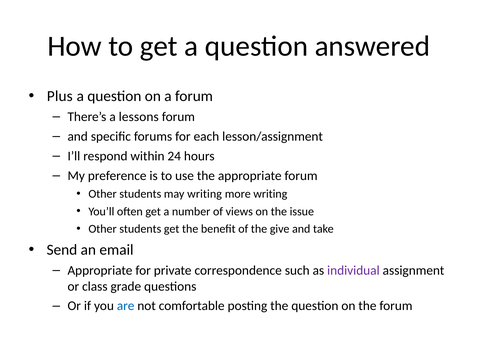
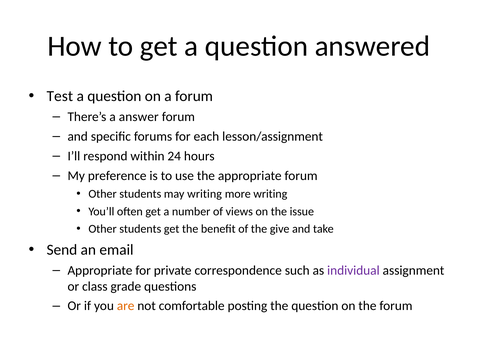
Plus: Plus -> Test
lessons: lessons -> answer
are colour: blue -> orange
